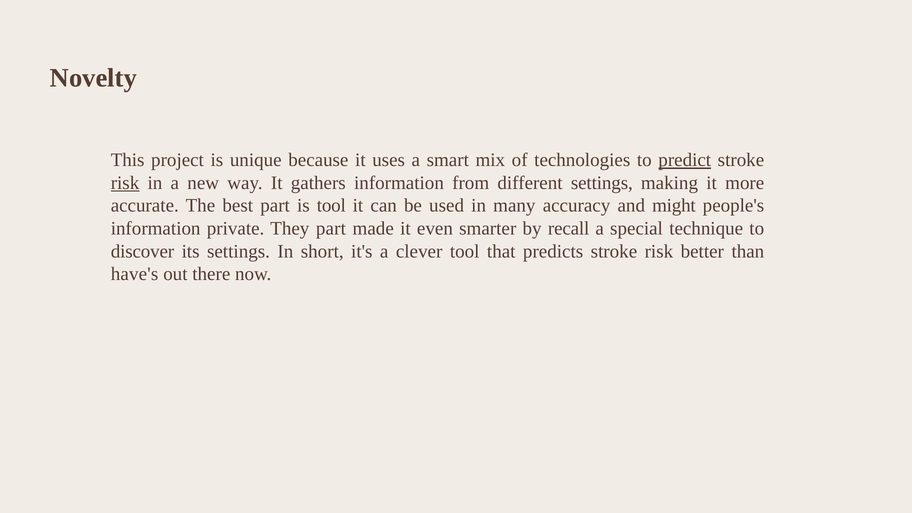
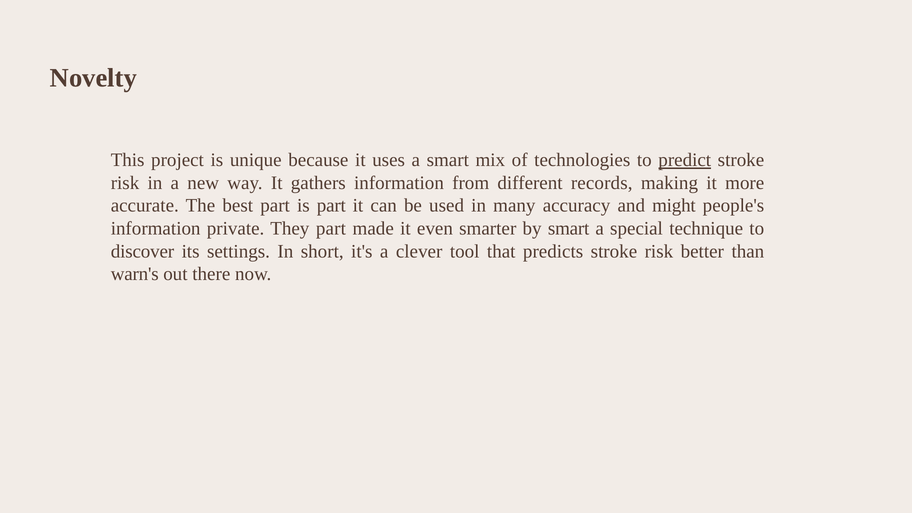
risk at (125, 183) underline: present -> none
different settings: settings -> records
is tool: tool -> part
by recall: recall -> smart
have's: have's -> warn's
